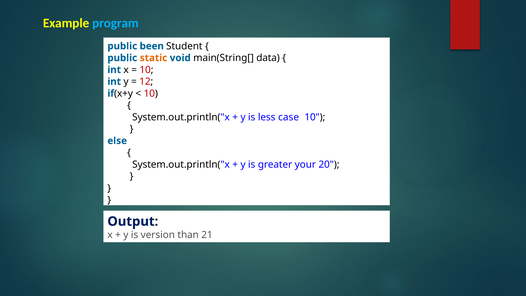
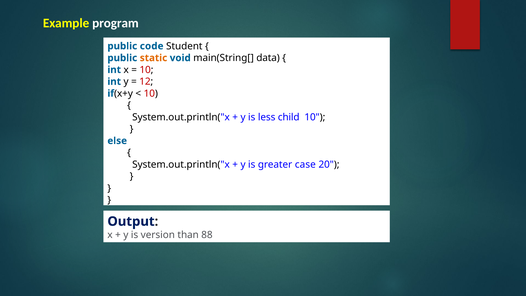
program colour: light blue -> white
been: been -> code
case: case -> child
your: your -> case
21: 21 -> 88
